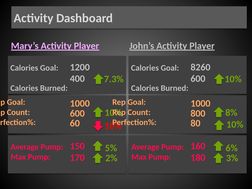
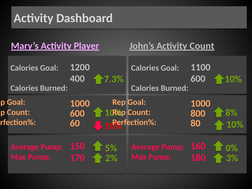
John’s Activity Player: Player -> Count
8260: 8260 -> 1100
6%: 6% -> 0%
